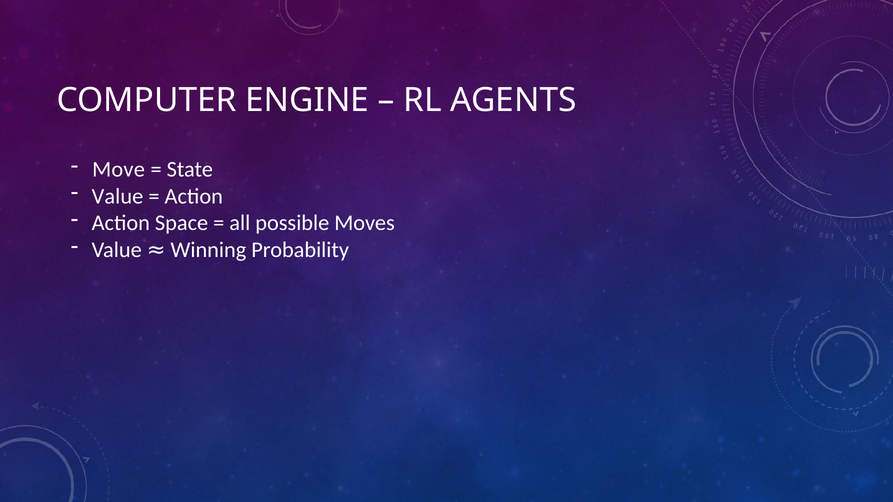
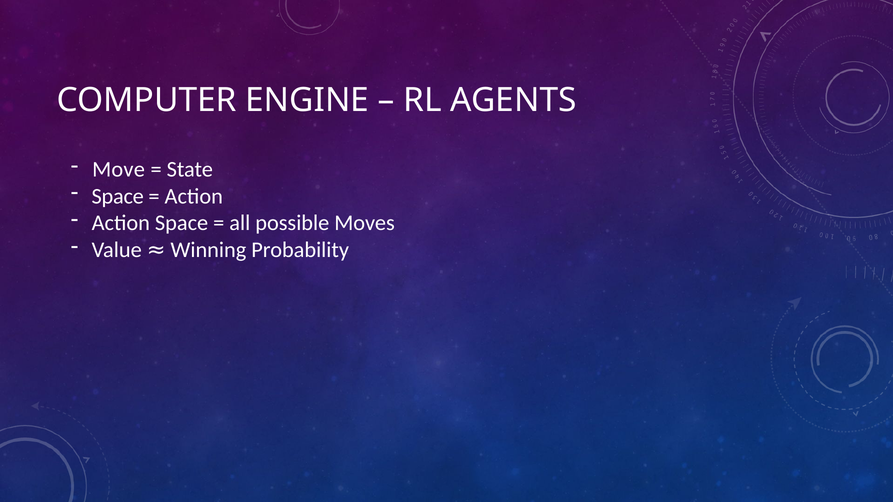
Value at (118, 196): Value -> Space
